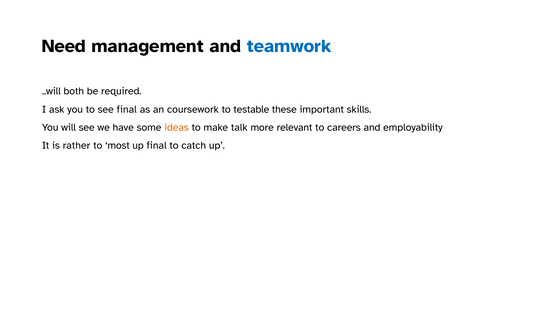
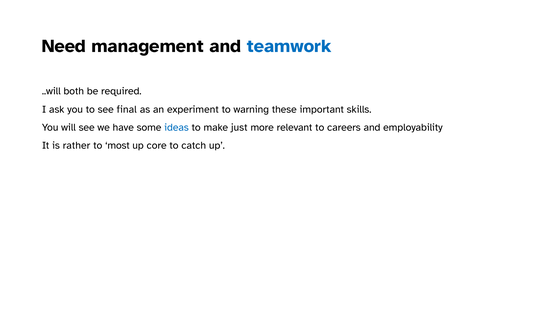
coursework: coursework -> experiment
testable: testable -> warning
ideas colour: orange -> blue
talk: talk -> just
up final: final -> core
